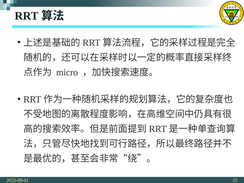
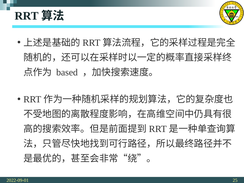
micro: micro -> based
